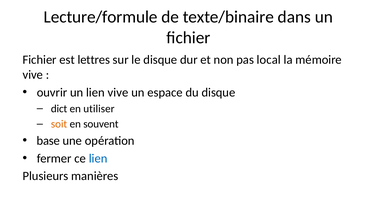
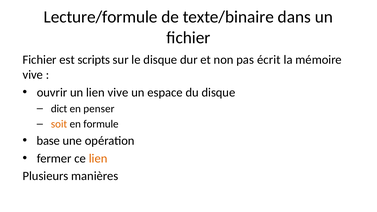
lettres: lettres -> scripts
local: local -> écrit
utiliser: utiliser -> penser
souvent: souvent -> formule
lien at (98, 158) colour: blue -> orange
